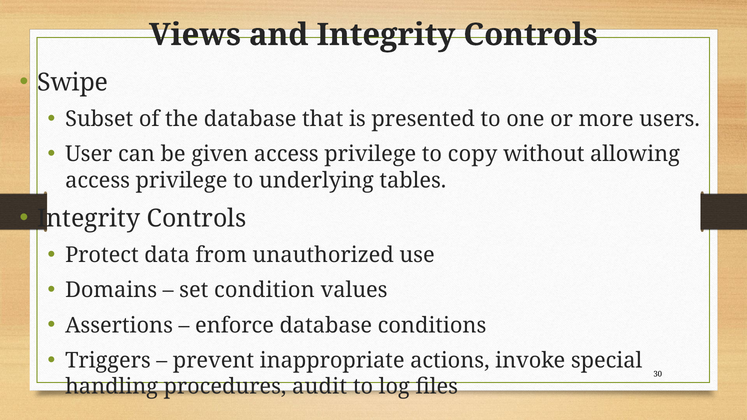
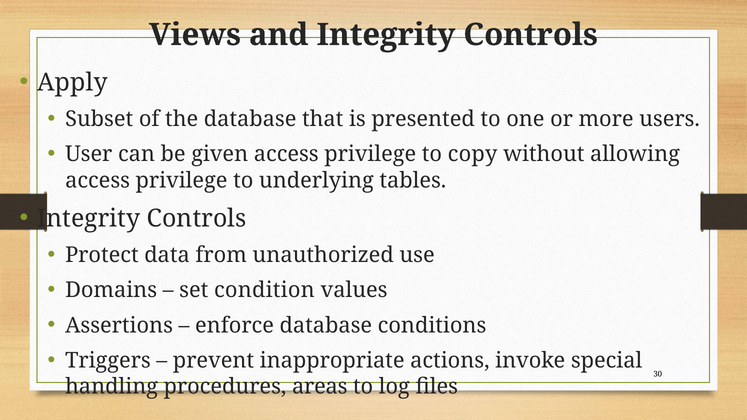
Swipe: Swipe -> Apply
audit: audit -> areas
